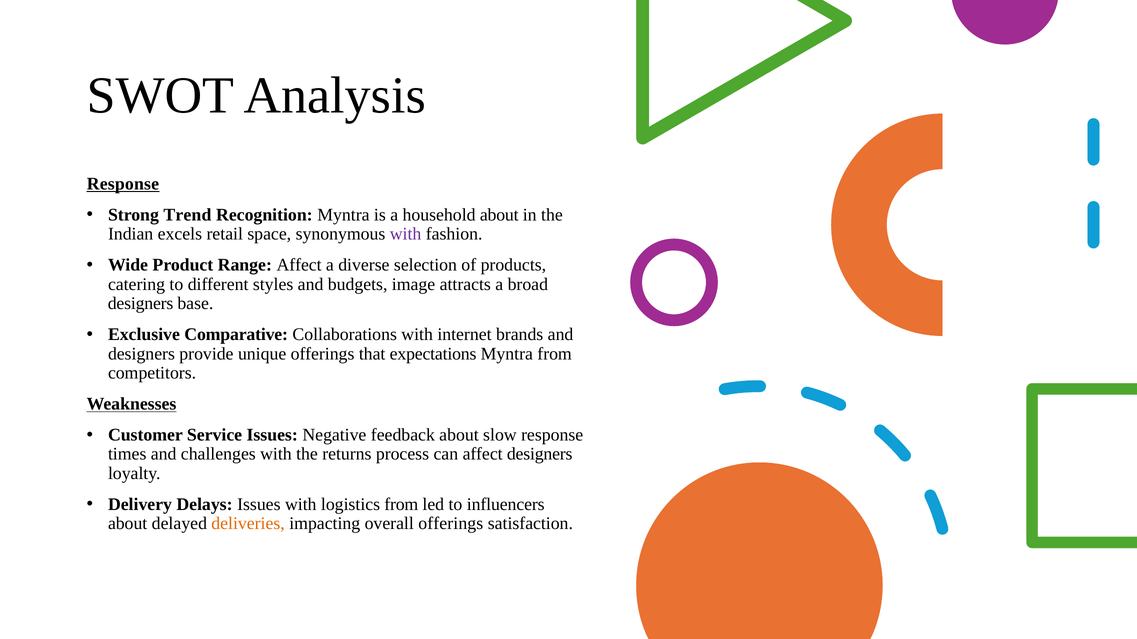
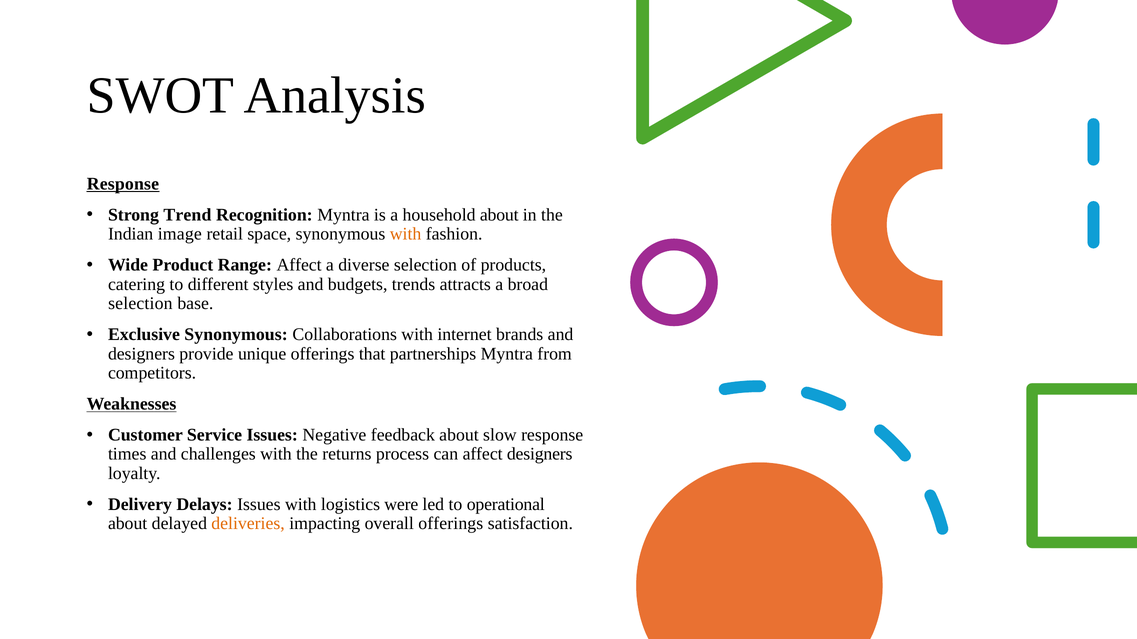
excels: excels -> image
with at (406, 234) colour: purple -> orange
image: image -> trends
designers at (141, 304): designers -> selection
Exclusive Comparative: Comparative -> Synonymous
expectations: expectations -> partnerships
logistics from: from -> were
influencers: influencers -> operational
